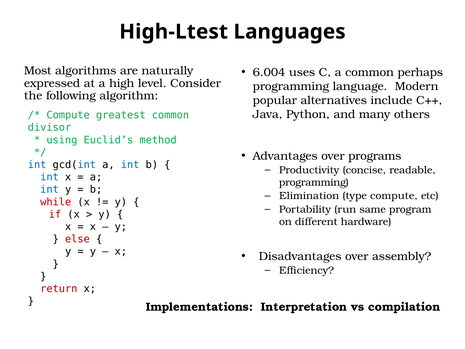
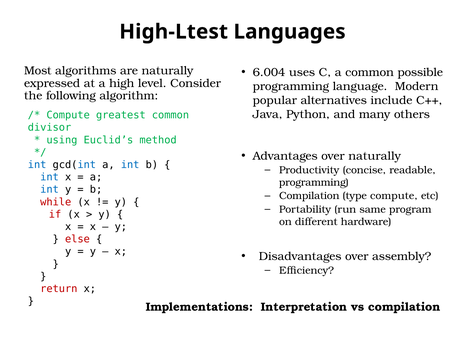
perhaps: perhaps -> possible
over programs: programs -> naturally
Elimination at (309, 196): Elimination -> Compilation
